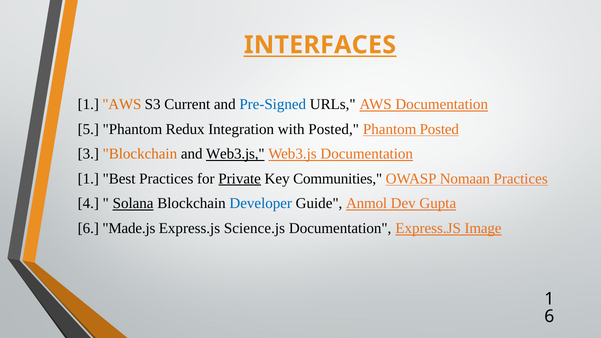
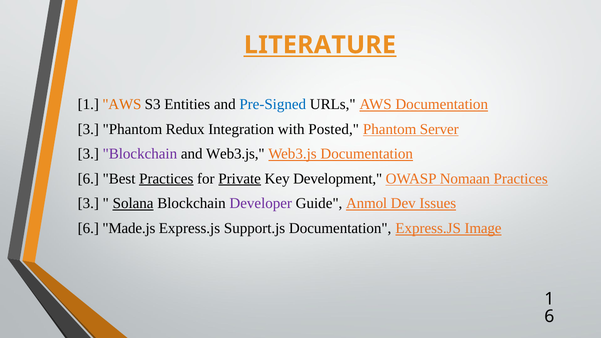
INTERFACES: INTERFACES -> LITERATURE
Current: Current -> Entities
5 at (88, 129): 5 -> 3
Phantom Posted: Posted -> Server
Blockchain at (140, 154) colour: orange -> purple
Web3.js at (235, 154) underline: present -> none
1 at (88, 179): 1 -> 6
Practices at (166, 179) underline: none -> present
Communities: Communities -> Development
4 at (88, 204): 4 -> 3
Developer colour: blue -> purple
Gupta: Gupta -> Issues
Science.js: Science.js -> Support.js
